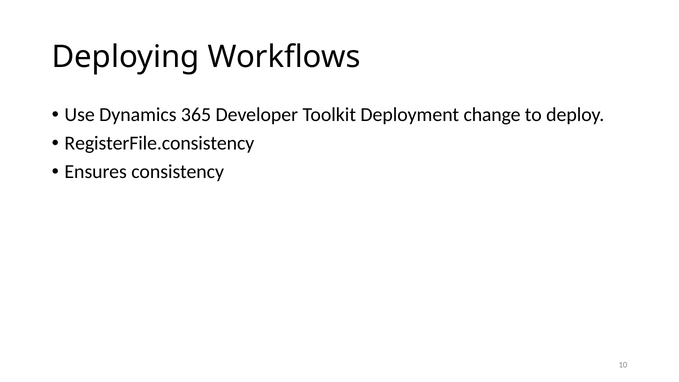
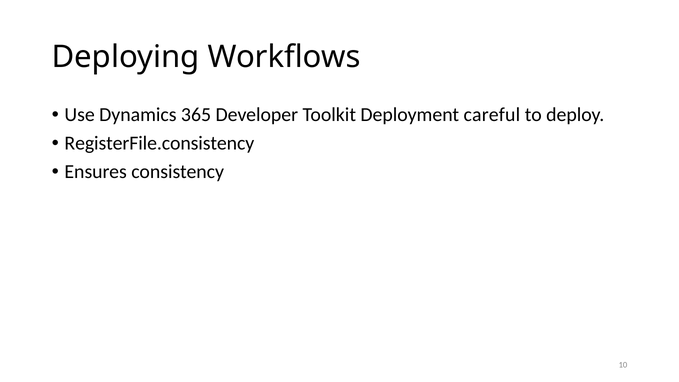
change: change -> careful
